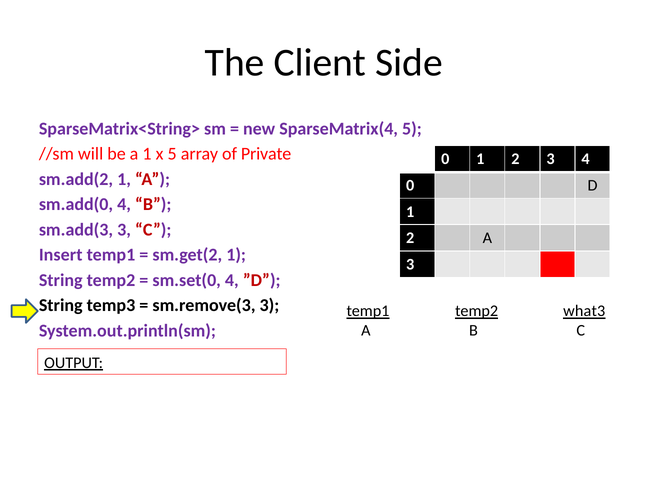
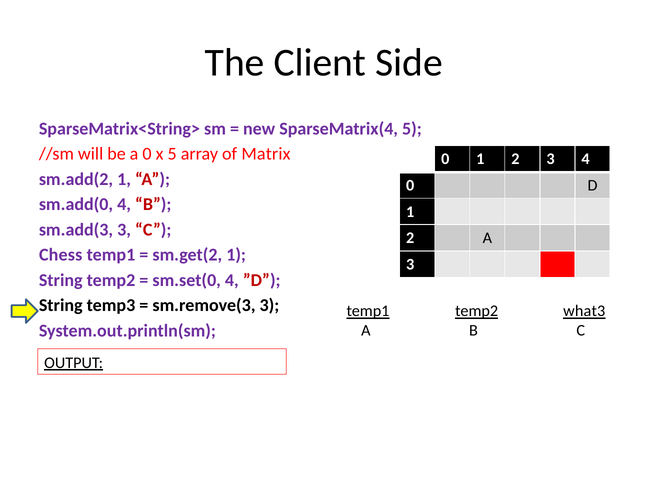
a 1: 1 -> 0
Private: Private -> Matrix
Insert: Insert -> Chess
